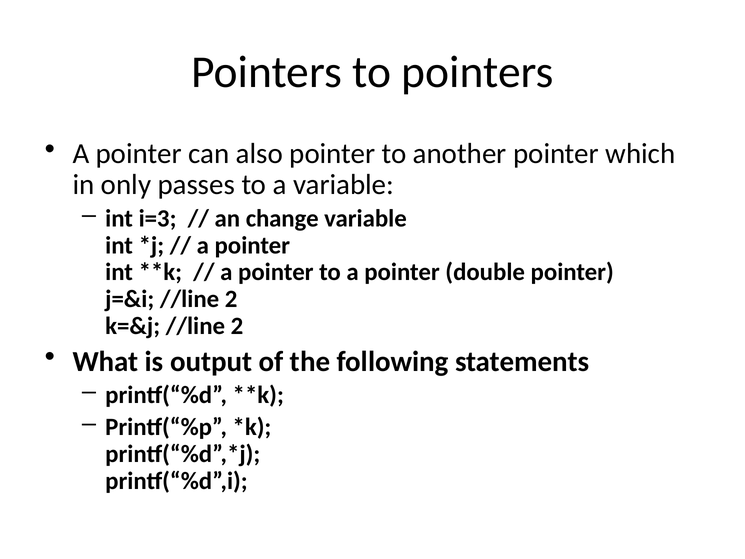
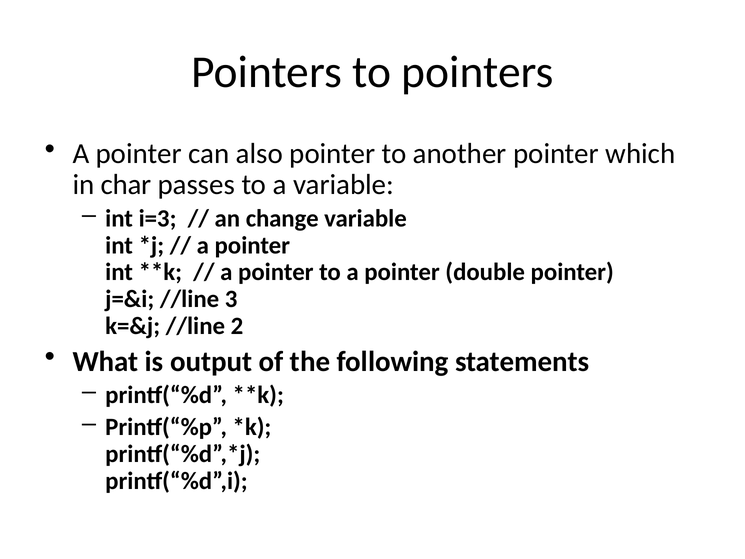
only: only -> char
j=&i //line 2: 2 -> 3
